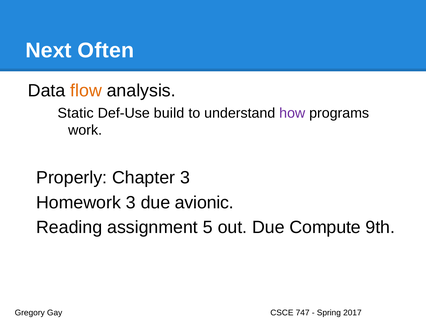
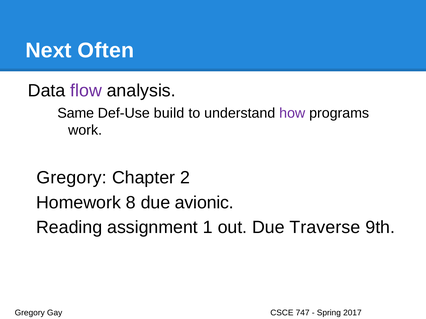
flow colour: orange -> purple
Static: Static -> Same
Properly at (72, 178): Properly -> Gregory
Chapter 3: 3 -> 2
Homework 3: 3 -> 8
5: 5 -> 1
Compute: Compute -> Traverse
